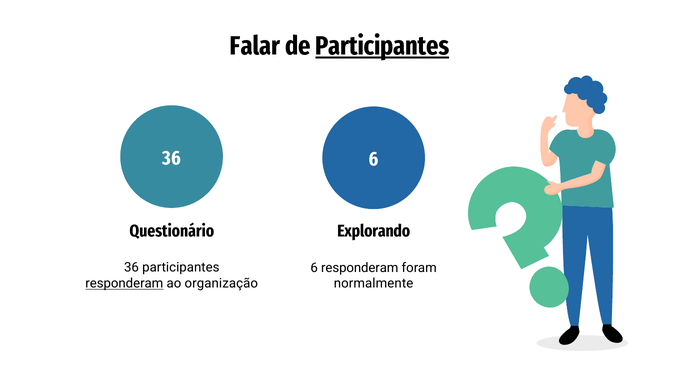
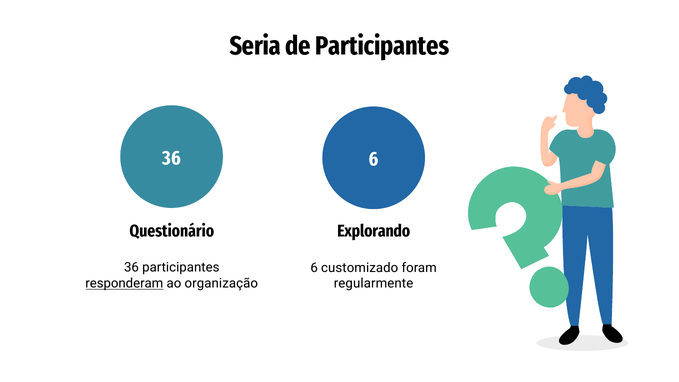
Falar: Falar -> Seria
Participantes at (382, 46) underline: present -> none
6 responderam: responderam -> customizado
normalmente: normalmente -> regularmente
